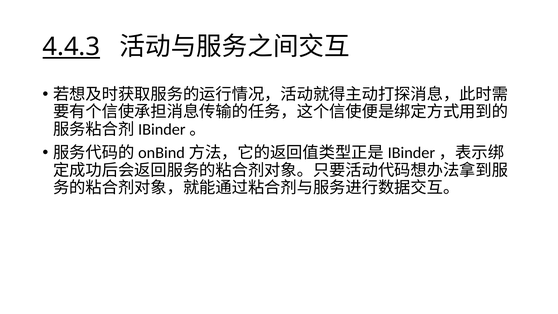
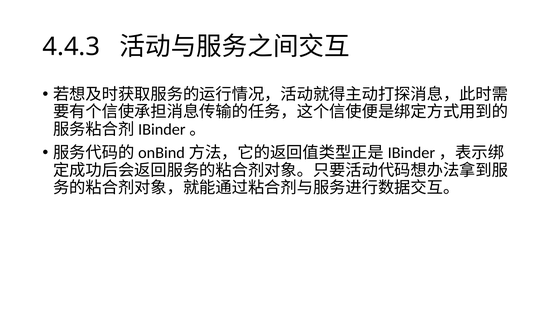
4.4.3 underline: present -> none
